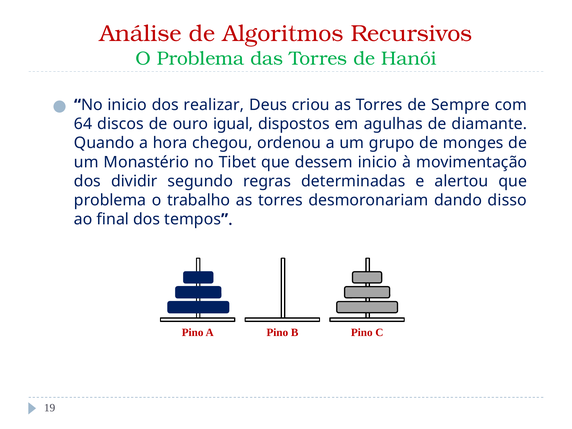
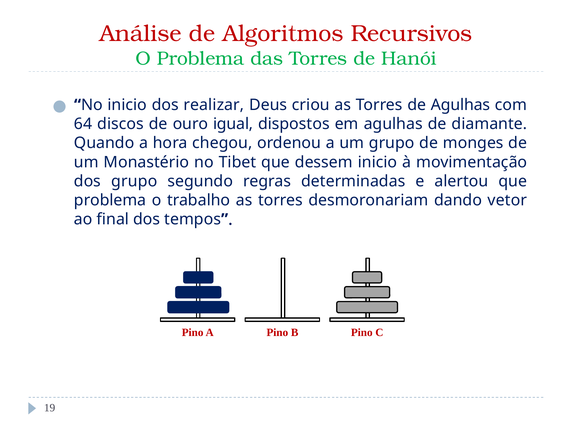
de Sempre: Sempre -> Agulhas
dos dividir: dividir -> grupo
disso: disso -> vetor
